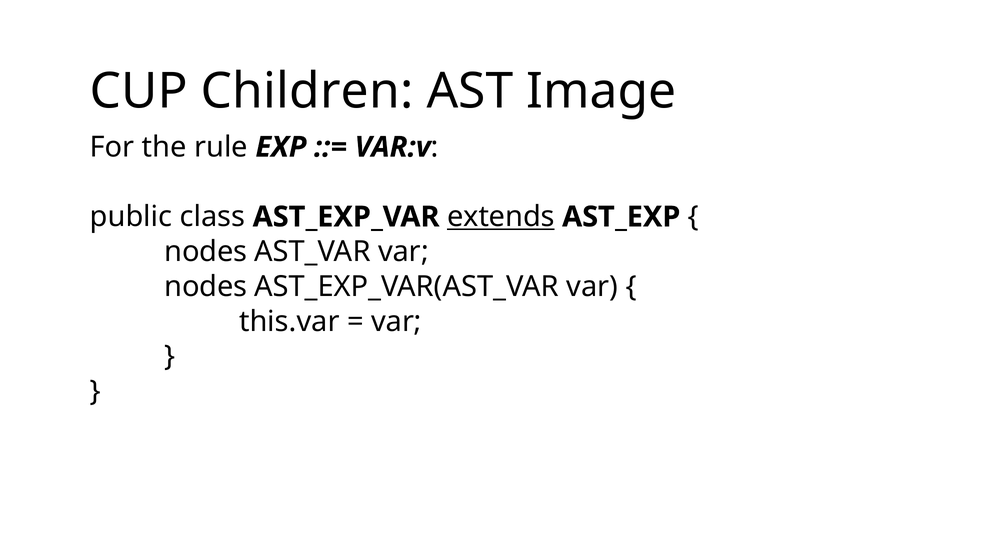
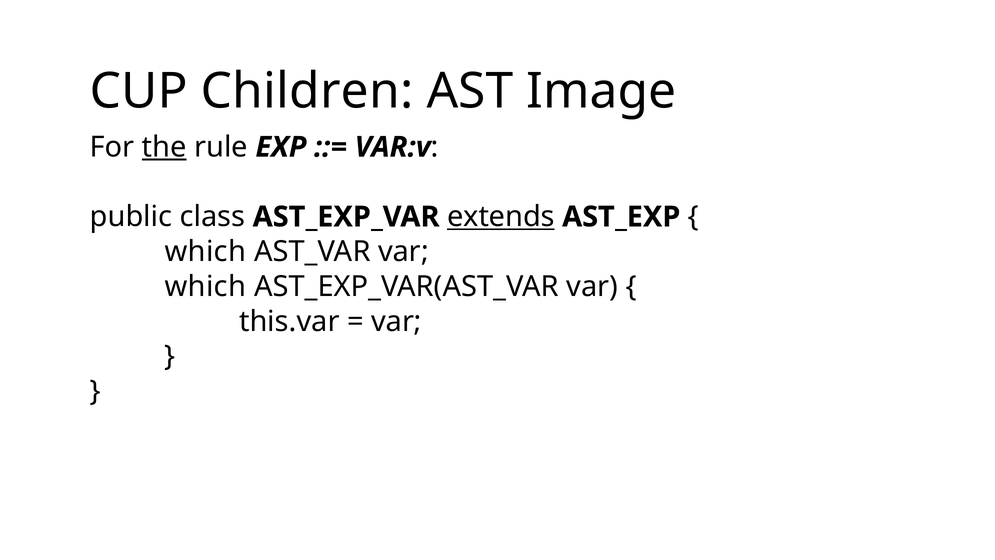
the underline: none -> present
nodes at (206, 252): nodes -> which
nodes at (206, 286): nodes -> which
